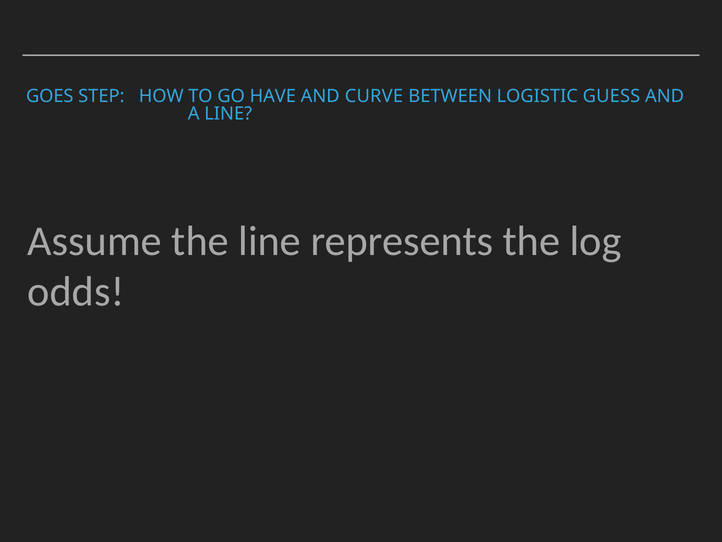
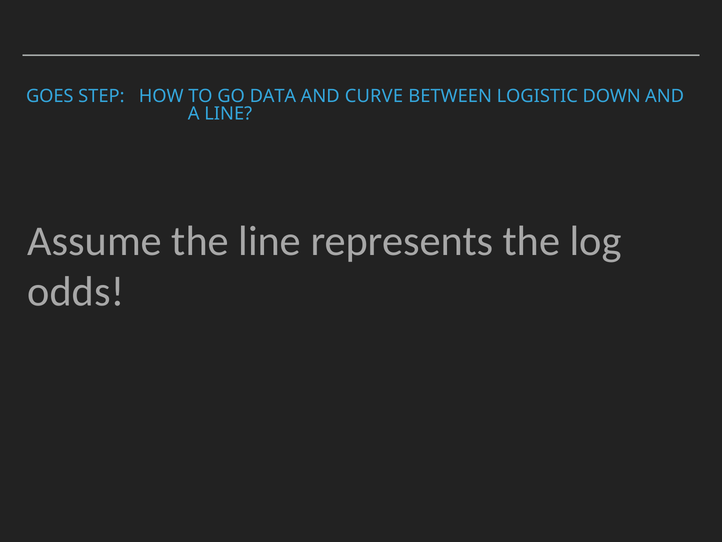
HAVE: HAVE -> DATA
GUESS: GUESS -> DOWN
